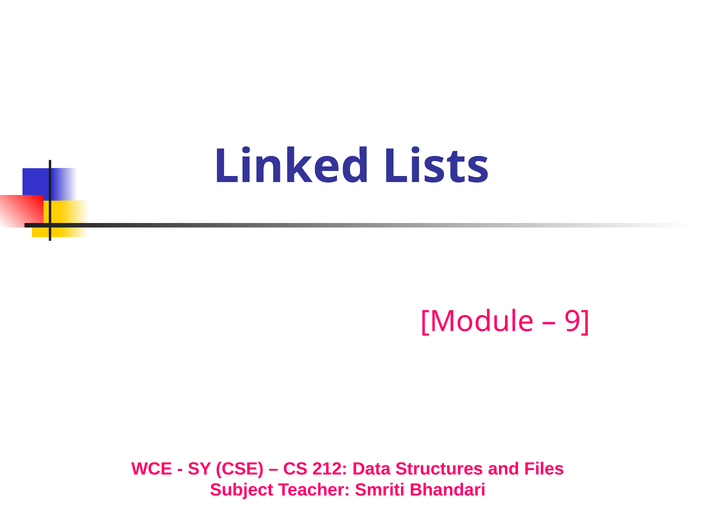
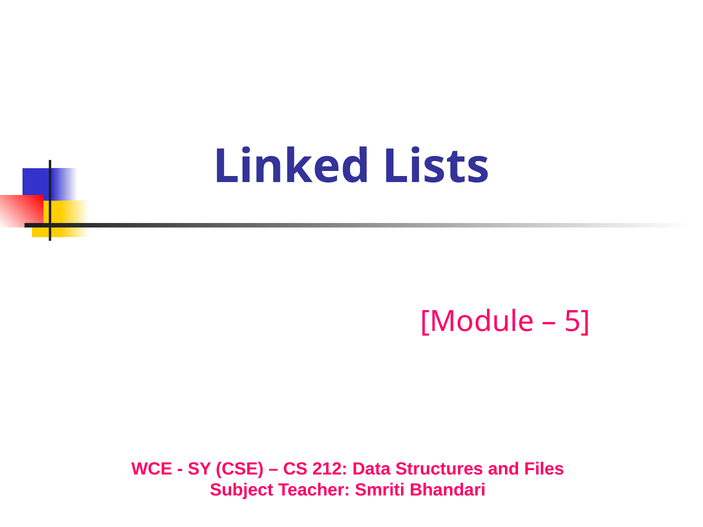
9: 9 -> 5
